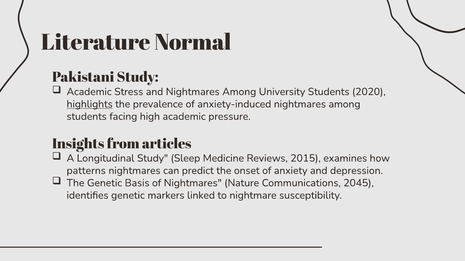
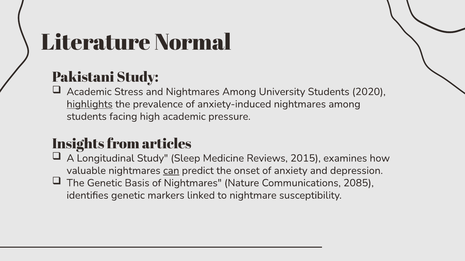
patterns: patterns -> valuable
can underline: none -> present
2045: 2045 -> 2085
